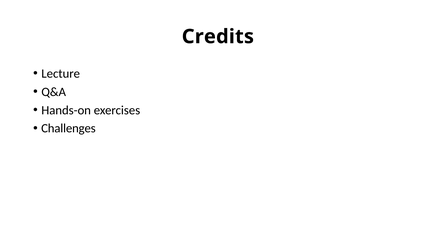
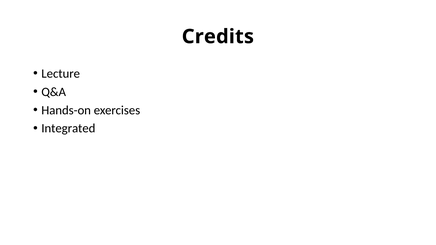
Challenges: Challenges -> Integrated
